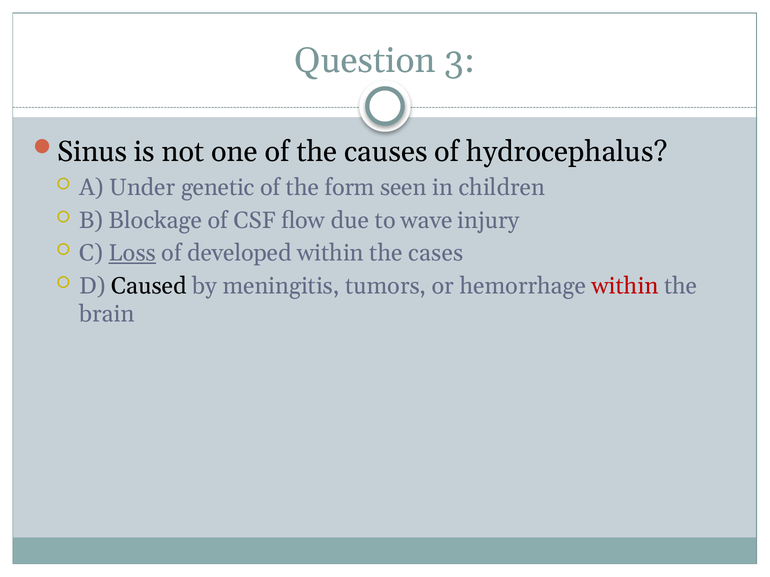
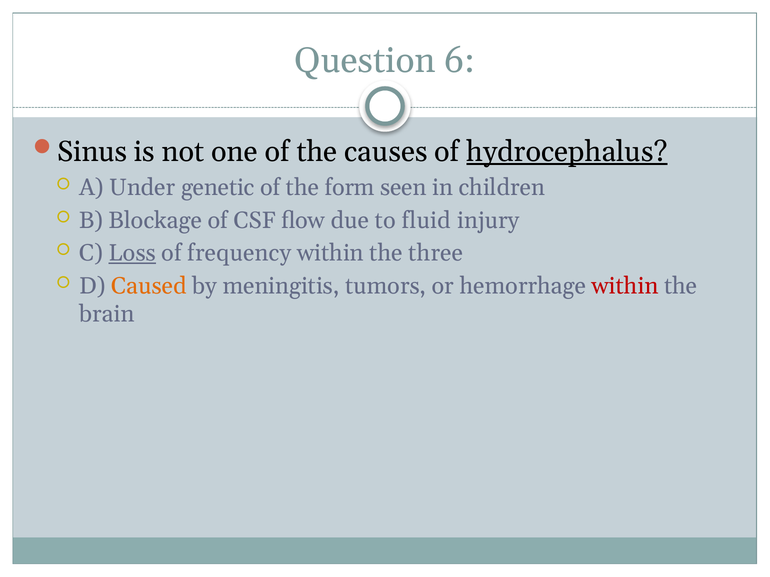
3: 3 -> 6
hydrocephalus underline: none -> present
wave: wave -> fluid
developed: developed -> frequency
cases: cases -> three
Caused colour: black -> orange
